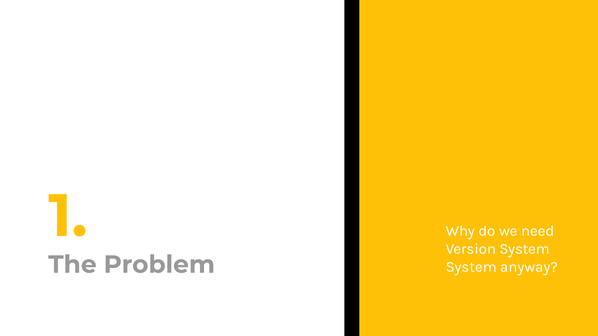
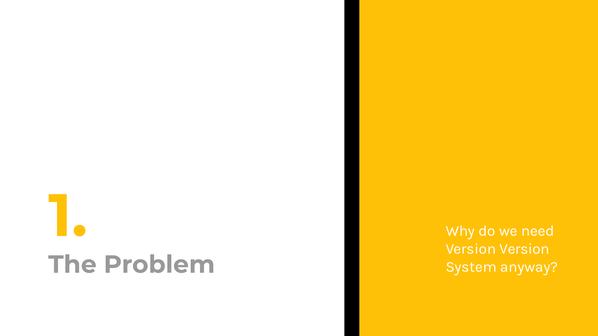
Version System: System -> Version
